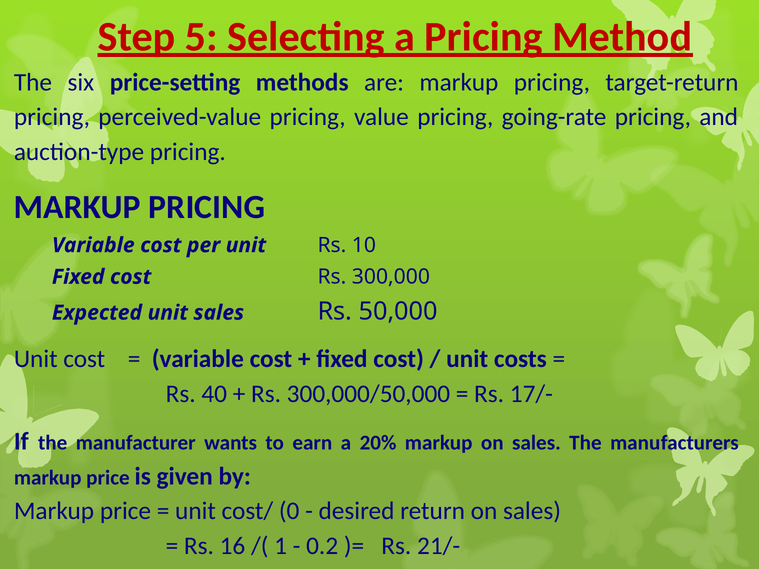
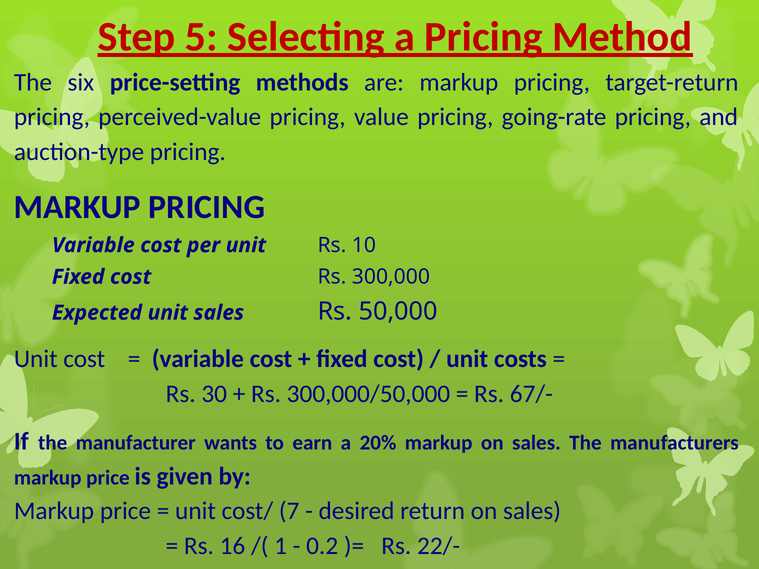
40: 40 -> 30
17/-: 17/- -> 67/-
0: 0 -> 7
21/-: 21/- -> 22/-
